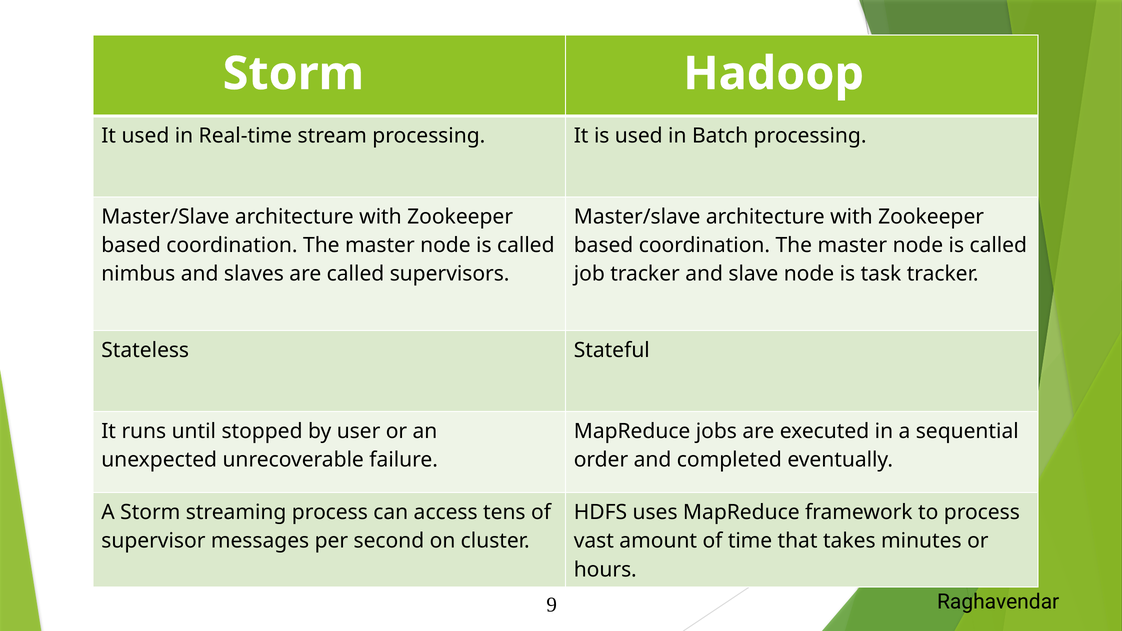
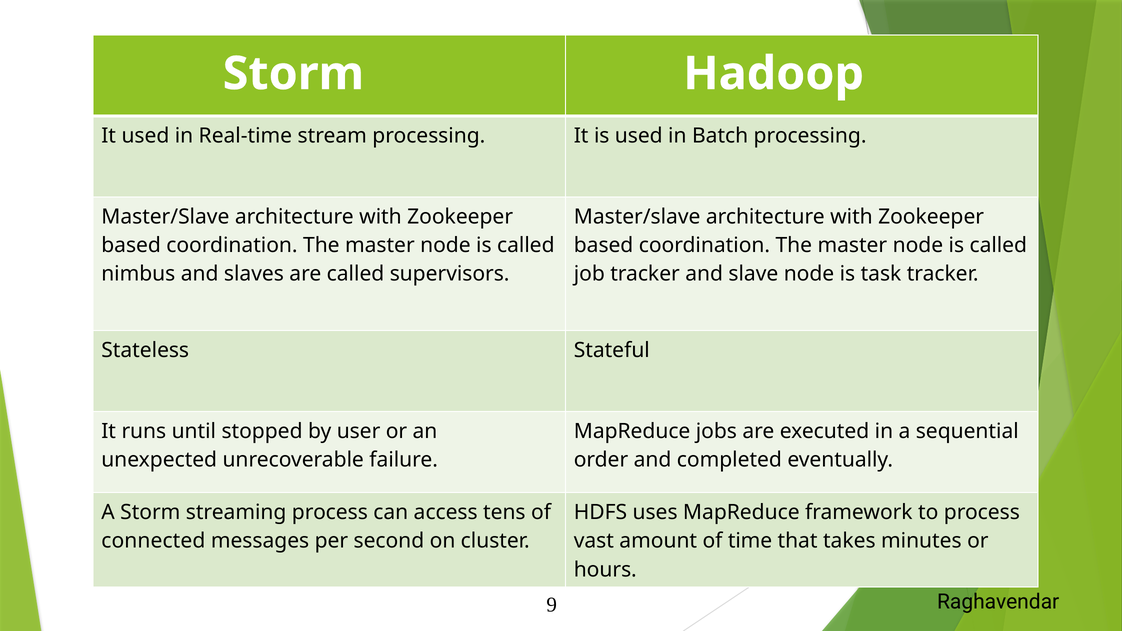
supervisor: supervisor -> connected
